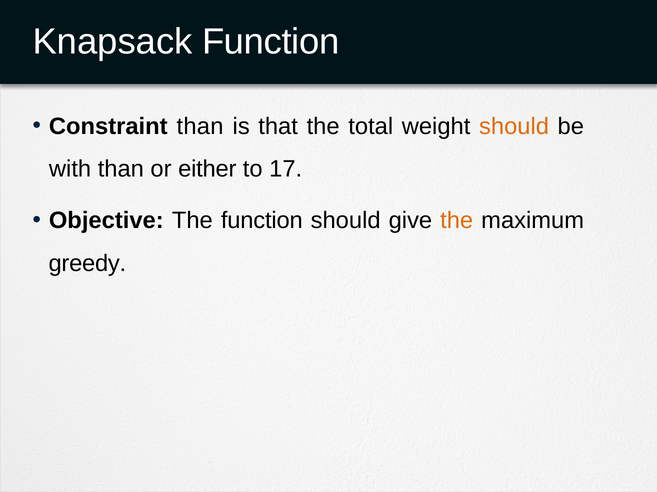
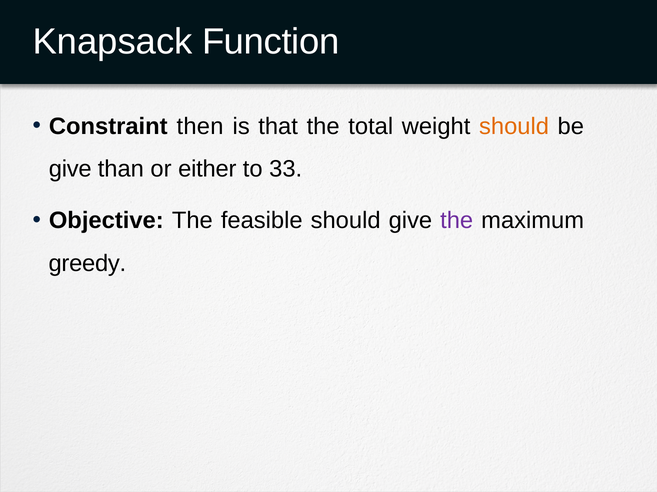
Constraint than: than -> then
with at (70, 169): with -> give
17: 17 -> 33
The function: function -> feasible
the at (457, 221) colour: orange -> purple
